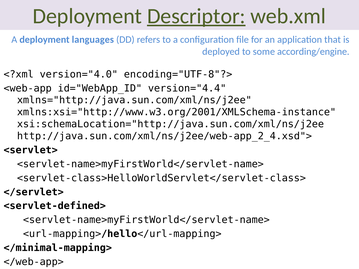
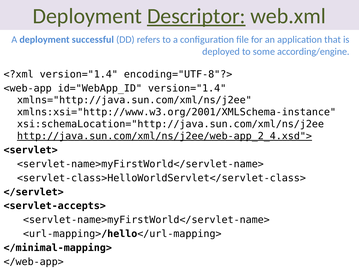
languages: languages -> successful
<?xml version="4.0: version="4.0 -> version="1.4
id="WebApp_ID version="4.4: version="4.4 -> version="1.4
http://java.sun.com/xml/ns/j2ee/web-app_2_4.xsd"> underline: none -> present
<servlet-defined>: <servlet-defined> -> <servlet-accepts>
